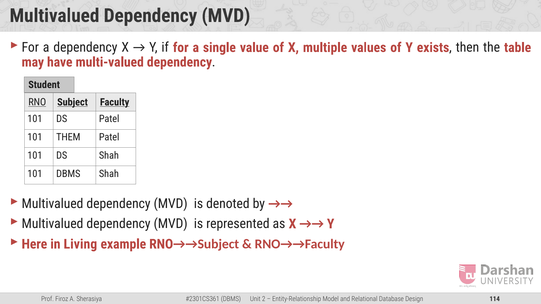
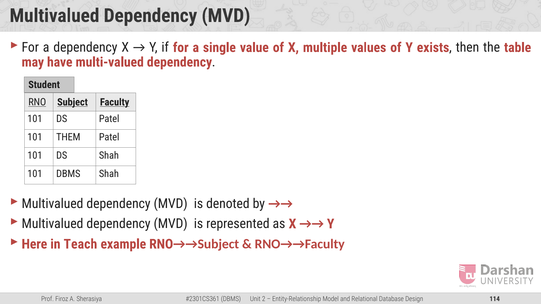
Living: Living -> Teach
